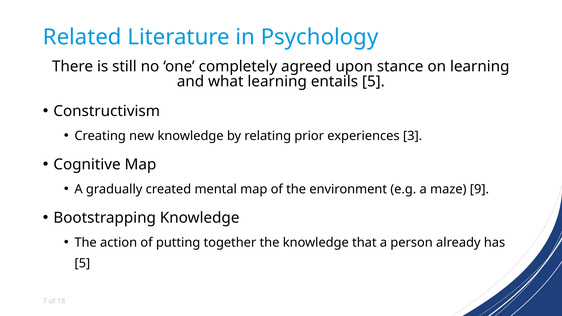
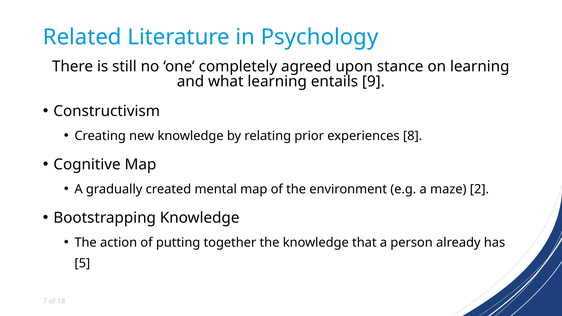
entails 5: 5 -> 9
3: 3 -> 8
9: 9 -> 2
